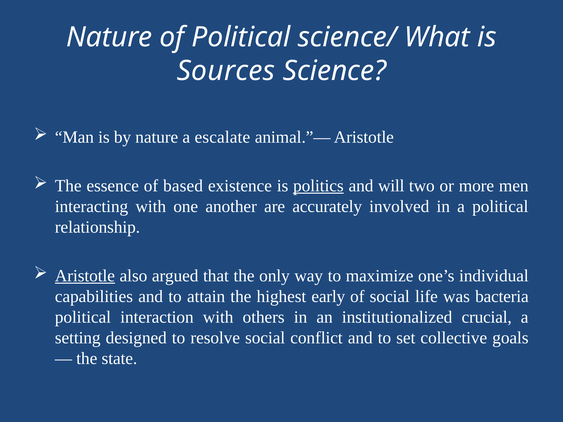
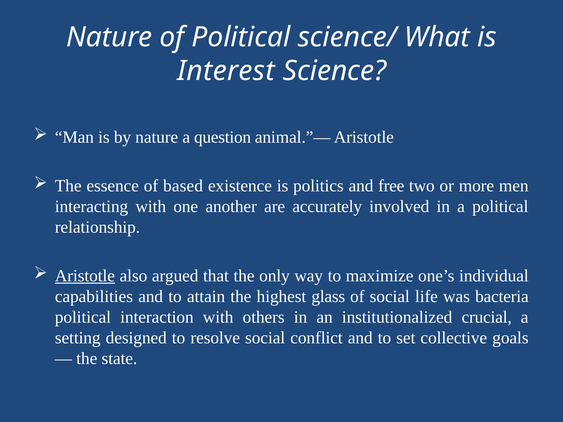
Sources: Sources -> Interest
escalate: escalate -> question
politics underline: present -> none
will: will -> free
early: early -> glass
